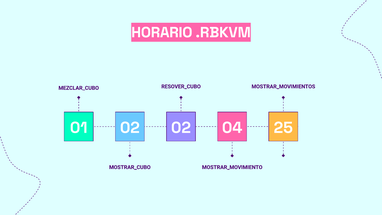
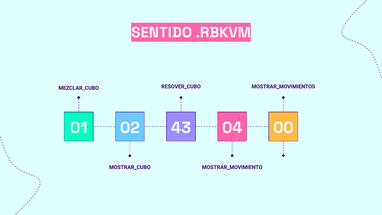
HORARIO: HORARIO -> SENTIDO
02 02: 02 -> 43
25: 25 -> 00
